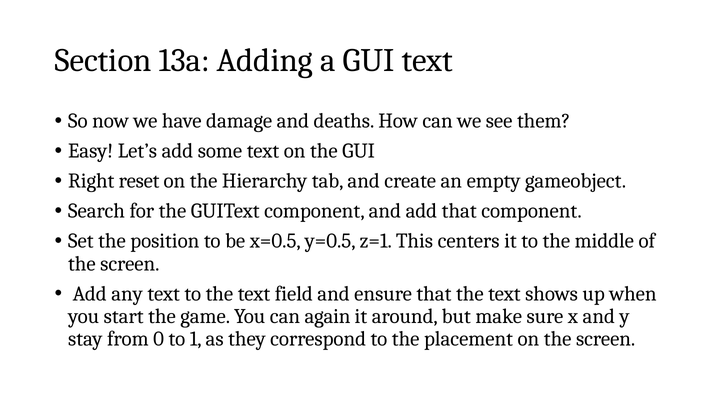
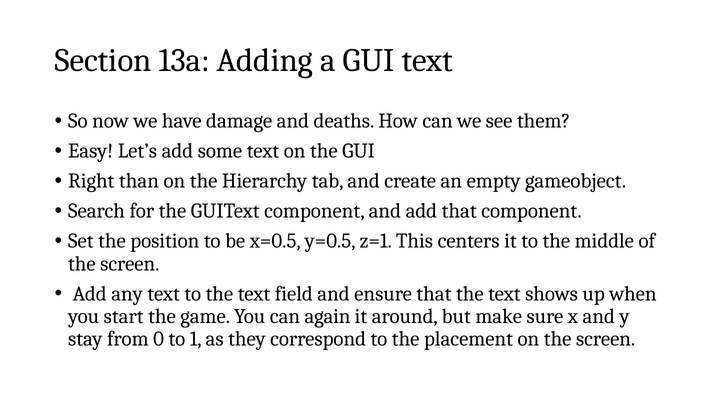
reset: reset -> than
